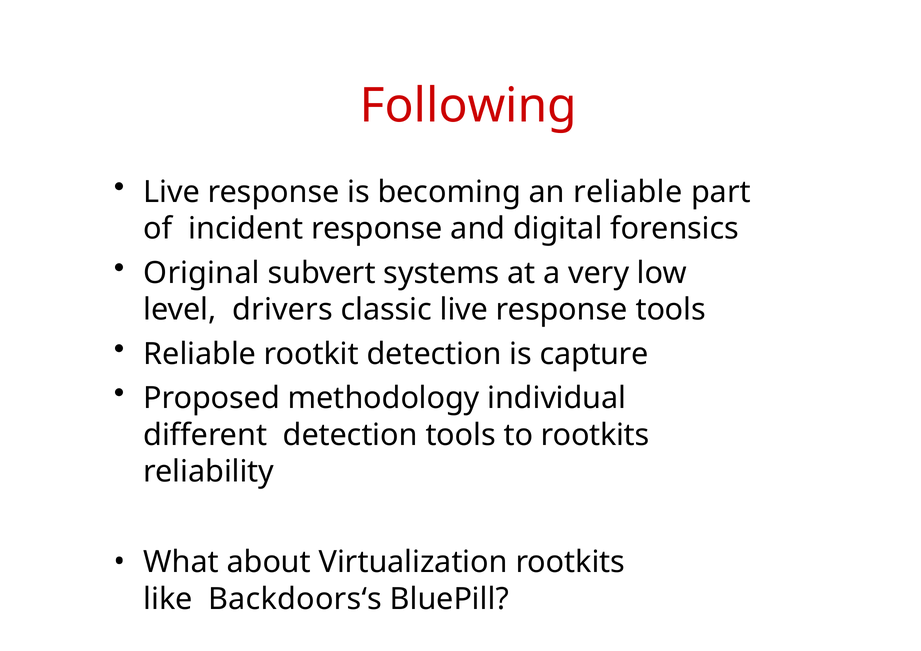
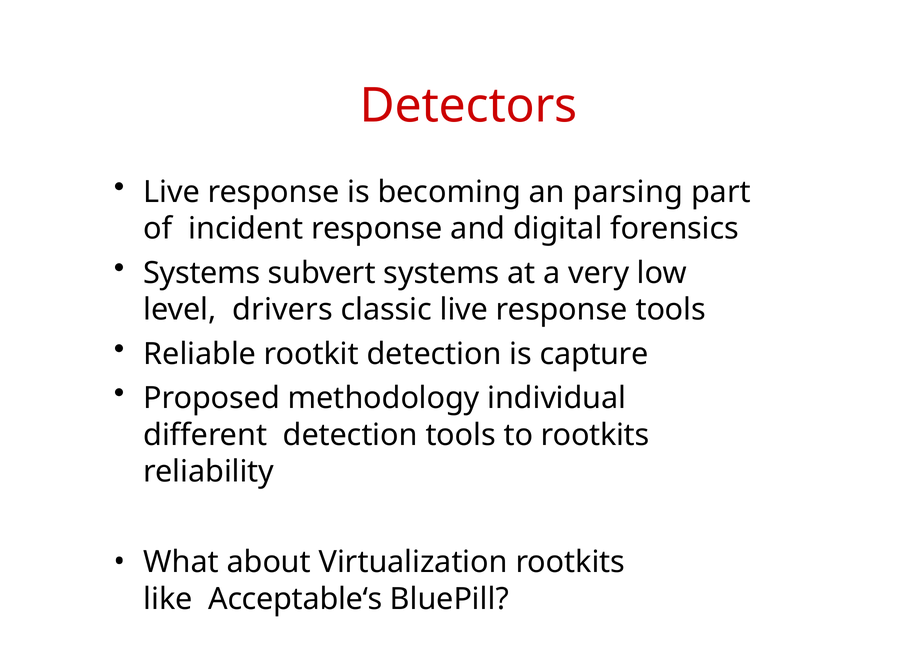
Following: Following -> Detectors
an reliable: reliable -> parsing
Original at (202, 273): Original -> Systems
Backdoors‘s: Backdoors‘s -> Acceptable‘s
